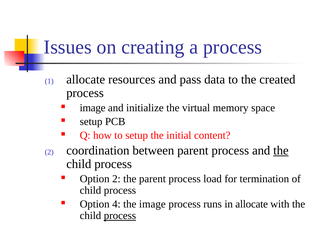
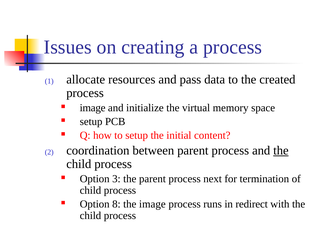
Option 2: 2 -> 3
load: load -> next
4: 4 -> 8
in allocate: allocate -> redirect
process at (120, 215) underline: present -> none
